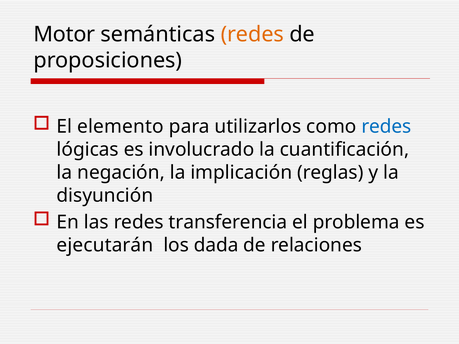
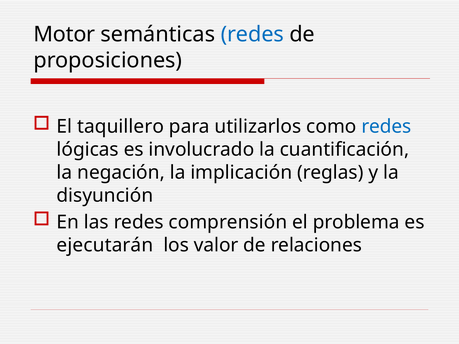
redes at (252, 34) colour: orange -> blue
elemento: elemento -> taquillero
transferencia: transferencia -> comprensión
dada: dada -> valor
